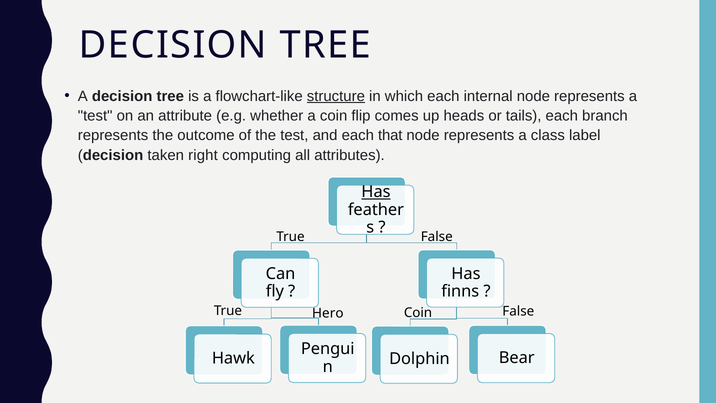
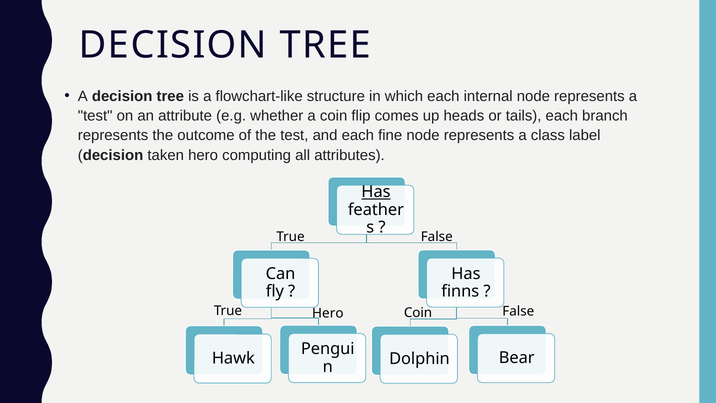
structure underline: present -> none
that: that -> fine
taken right: right -> hero
